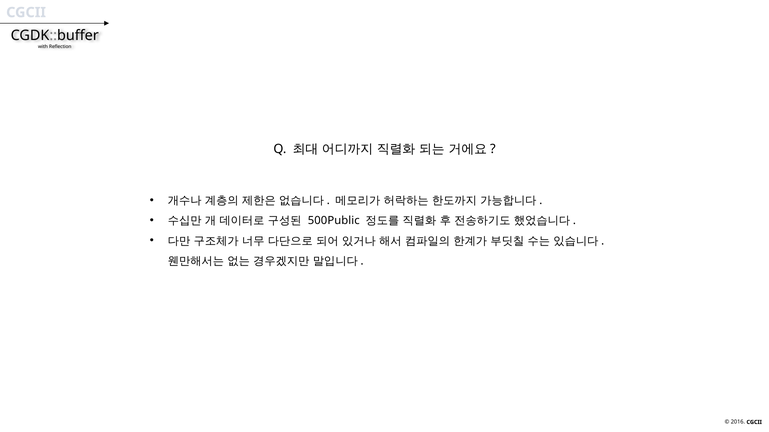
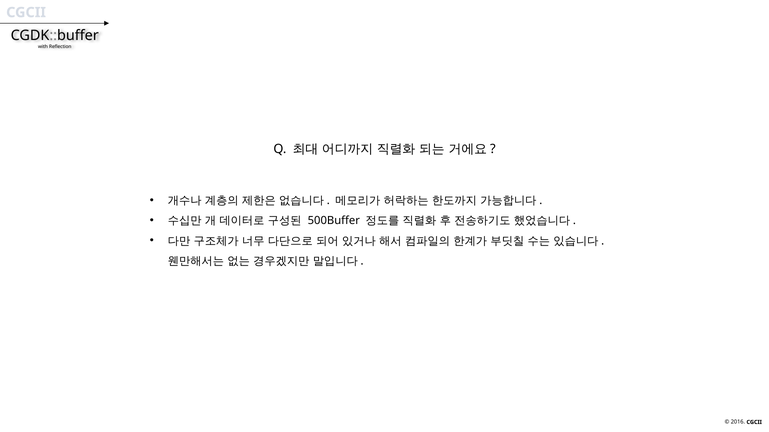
500Public: 500Public -> 500Buffer
